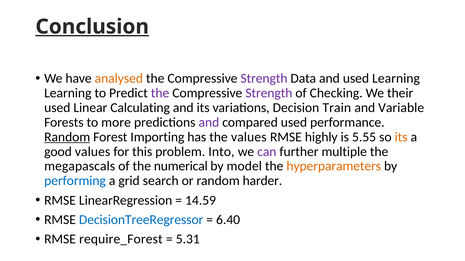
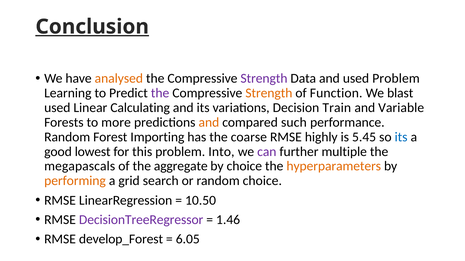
used Learning: Learning -> Problem
Strength at (269, 93) colour: purple -> orange
Checking: Checking -> Function
their: their -> blast
and at (209, 123) colour: purple -> orange
compared used: used -> such
Random at (67, 137) underline: present -> none
the values: values -> coarse
5.55: 5.55 -> 5.45
its at (401, 137) colour: orange -> blue
good values: values -> lowest
numerical: numerical -> aggregate
by model: model -> choice
performing colour: blue -> orange
random harder: harder -> choice
14.59: 14.59 -> 10.50
DecisionTreeRegressor colour: blue -> purple
6.40: 6.40 -> 1.46
require_Forest: require_Forest -> develop_Forest
5.31: 5.31 -> 6.05
